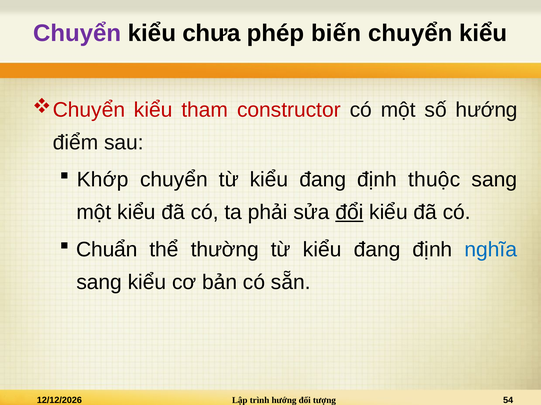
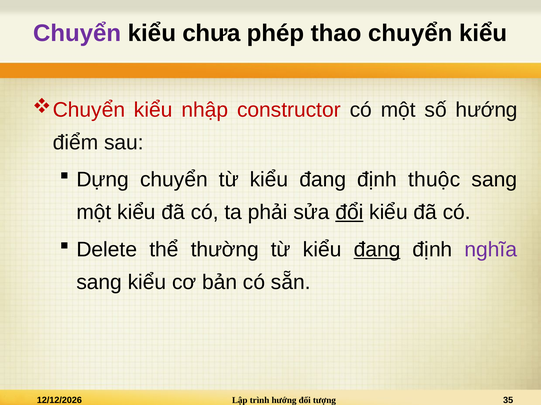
biến: biến -> thao
tham: tham -> nhập
Khớp: Khớp -> Dựng
Chuẩn: Chuẩn -> Delete
đang at (377, 250) underline: none -> present
nghĩa colour: blue -> purple
54: 54 -> 35
